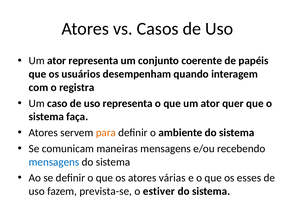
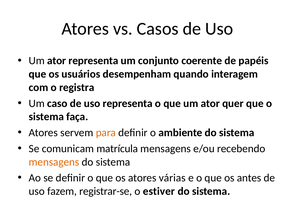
maneiras: maneiras -> matrícula
mensagens at (54, 161) colour: blue -> orange
esses: esses -> antes
prevista-se: prevista-se -> registrar-se
